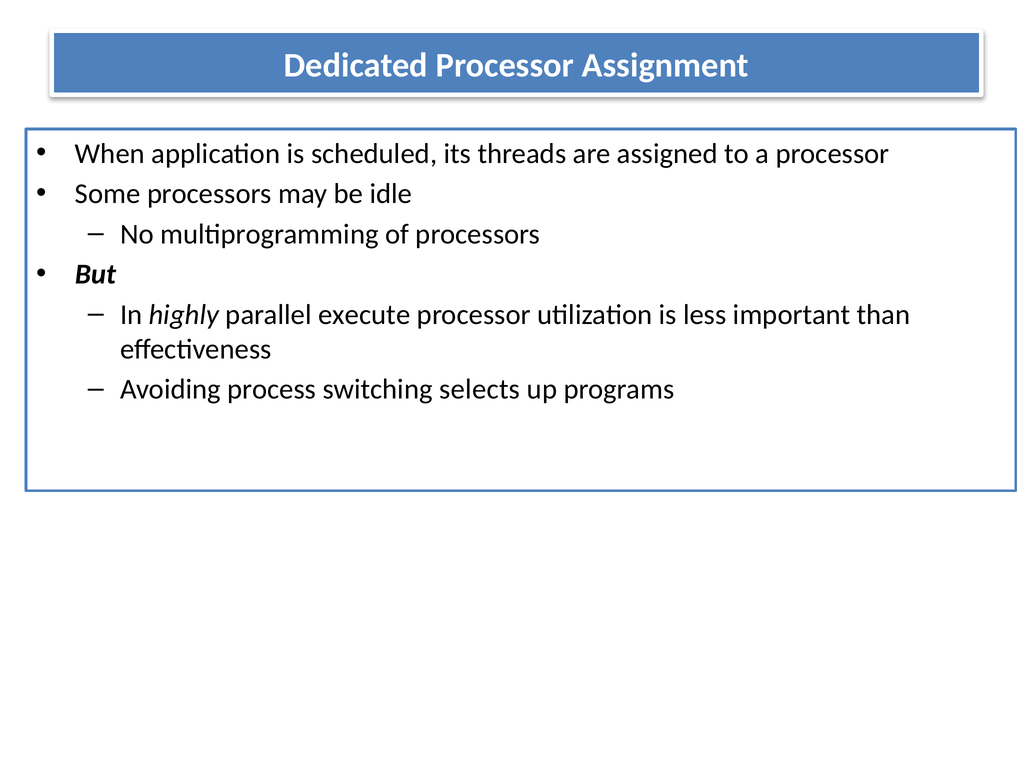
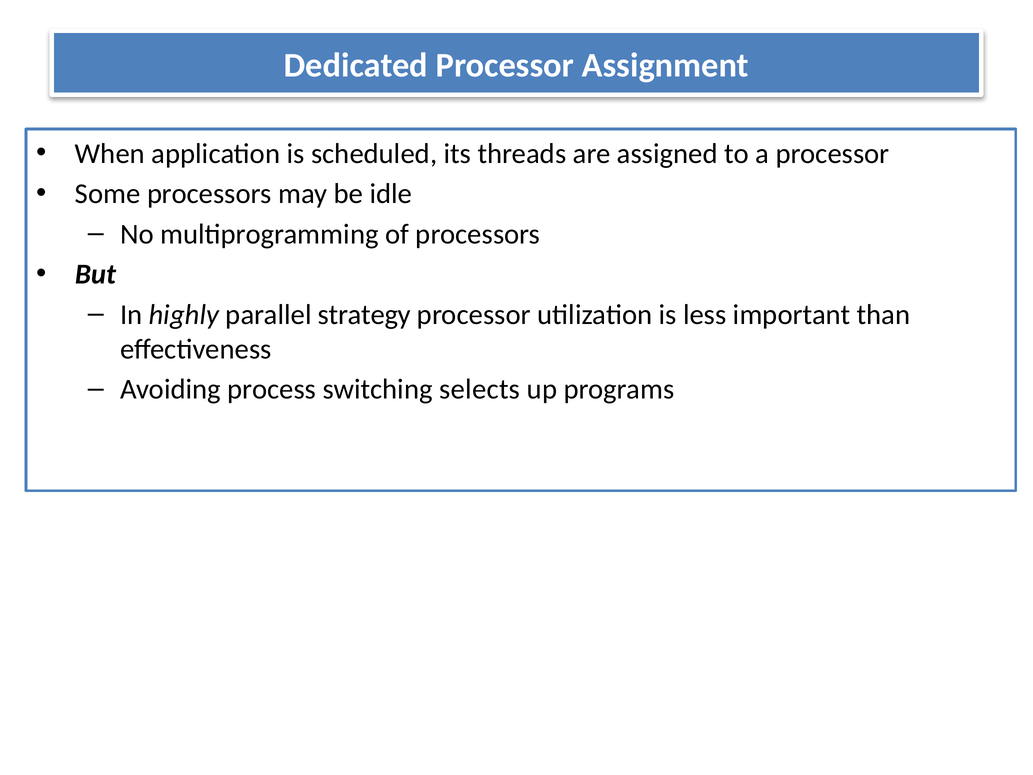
execute: execute -> strategy
